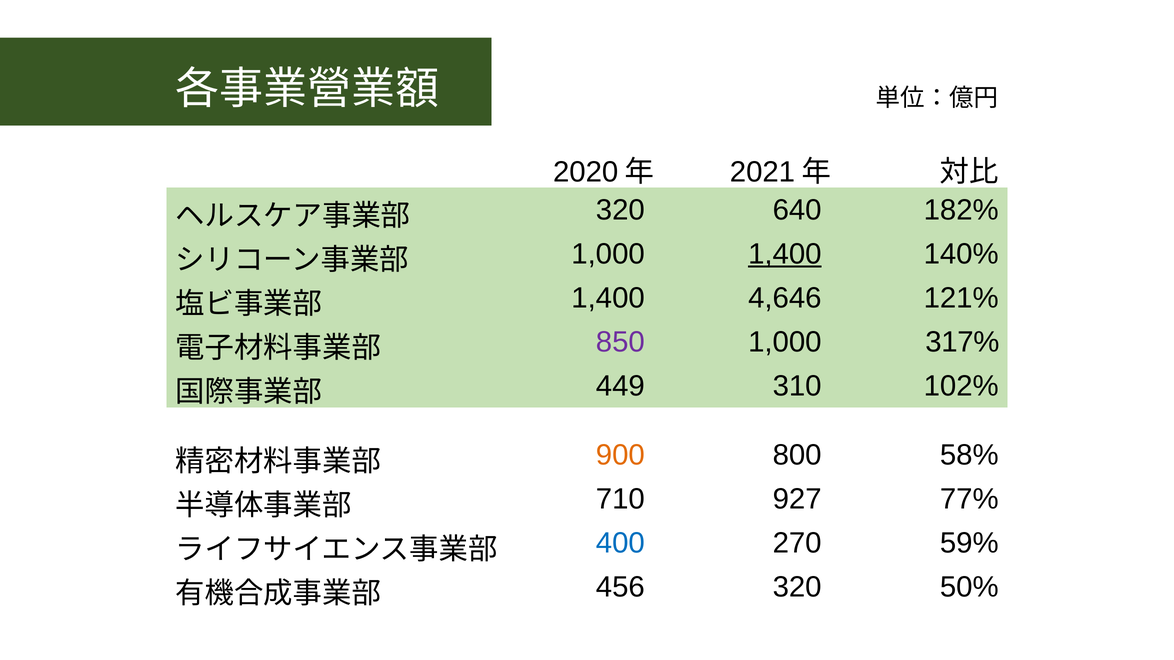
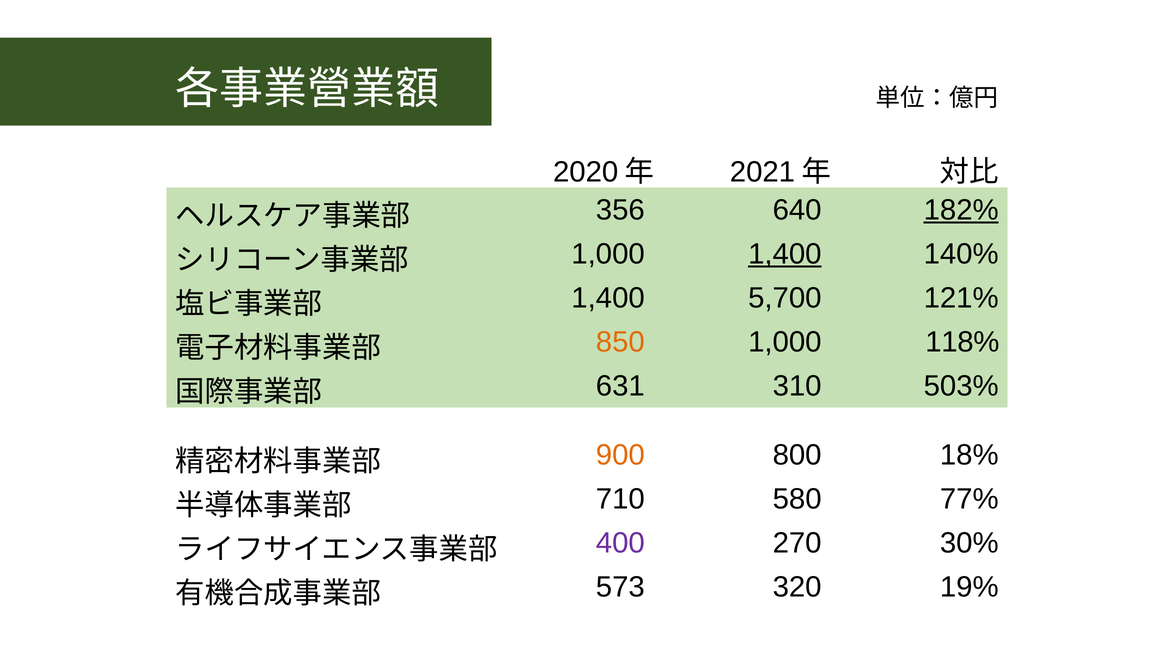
320 at (620, 210): 320 -> 356
182% underline: none -> present
4,646: 4,646 -> 5,700
850 colour: purple -> orange
317%: 317% -> 118%
449: 449 -> 631
102%: 102% -> 503%
58%: 58% -> 18%
927: 927 -> 580
400 colour: blue -> purple
59%: 59% -> 30%
456: 456 -> 573
50%: 50% -> 19%
